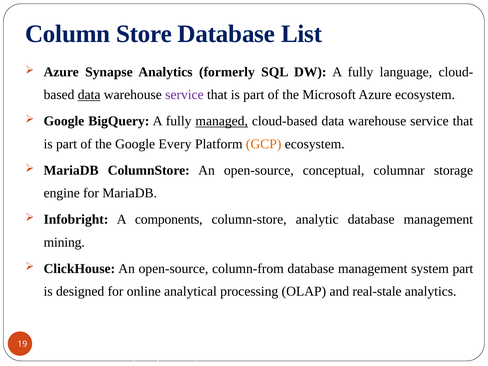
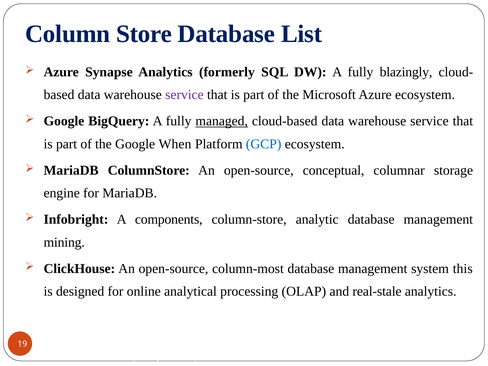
language: language -> blazingly
data at (89, 95) underline: present -> none
Every: Every -> When
GCP colour: orange -> blue
column-from: column-from -> column-most
system part: part -> this
